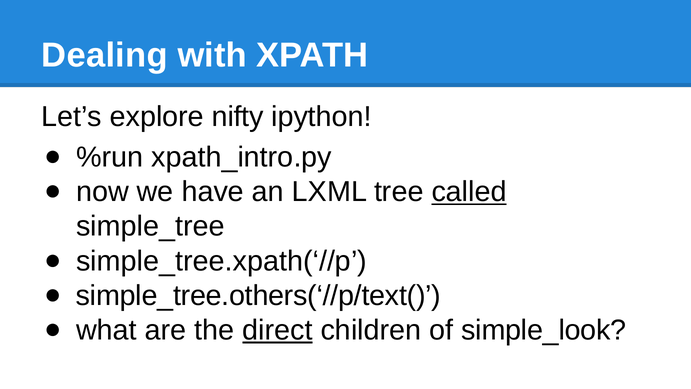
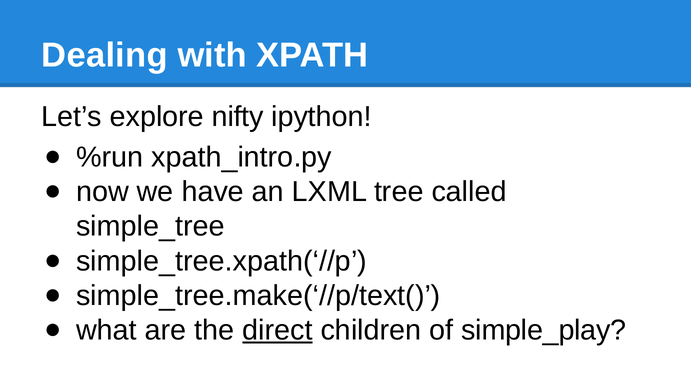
called underline: present -> none
simple_tree.others(‘//p/text(: simple_tree.others(‘//p/text( -> simple_tree.make(‘//p/text(
simple_look: simple_look -> simple_play
